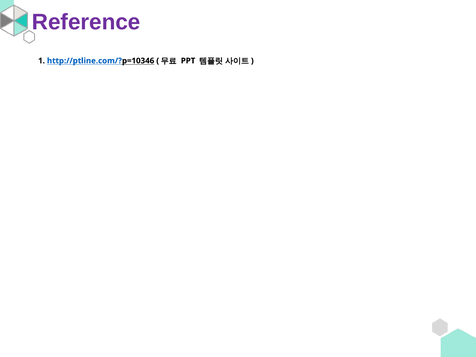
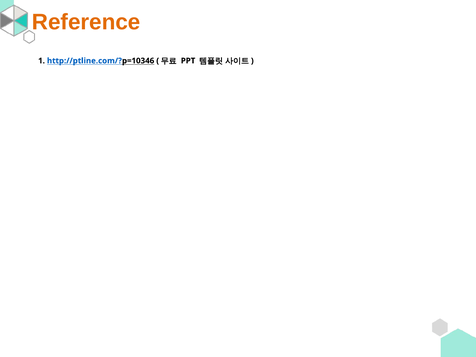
Reference colour: purple -> orange
